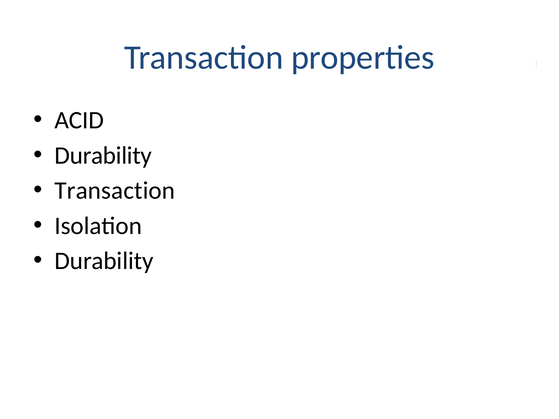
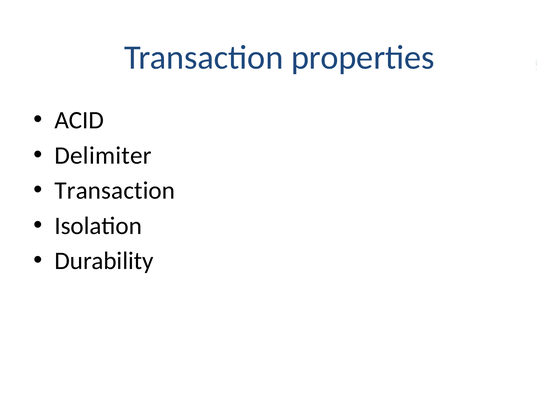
Durability at (103, 155): Durability -> Delimiter
